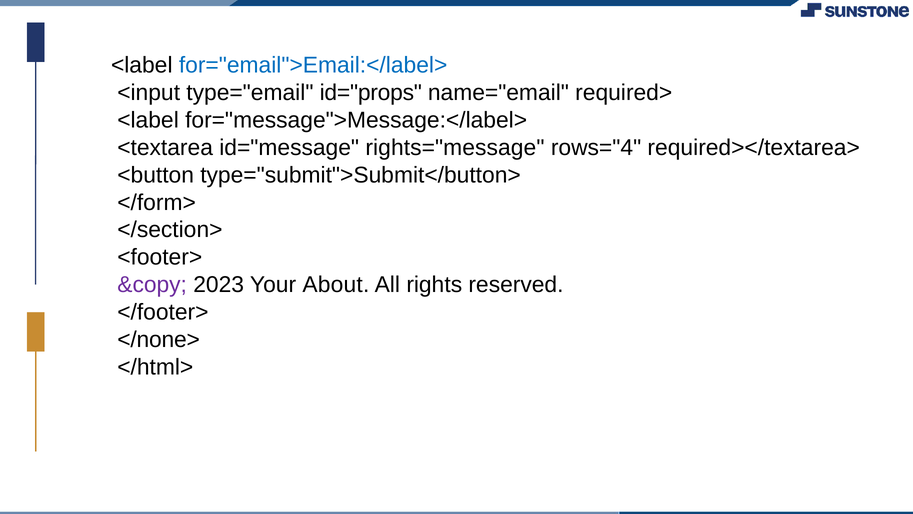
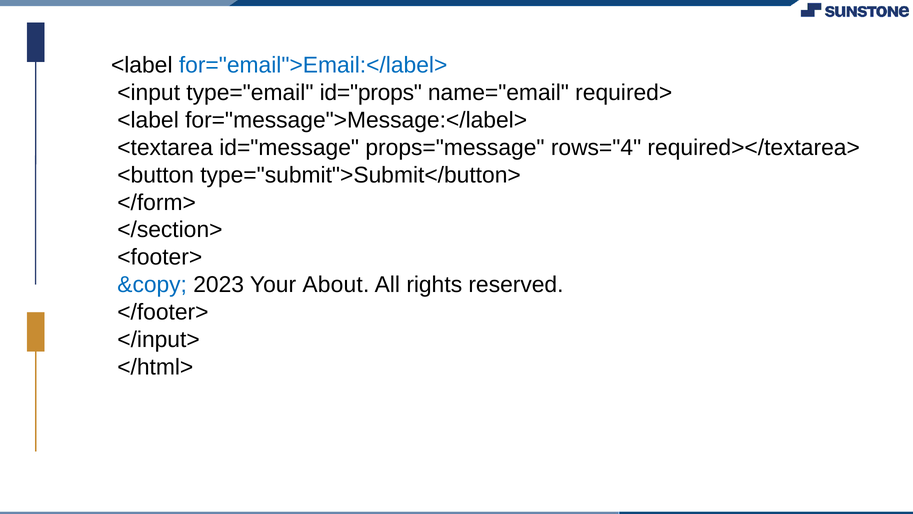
rights="message: rights="message -> props="message
&copy colour: purple -> blue
</none>: </none> -> </input>
